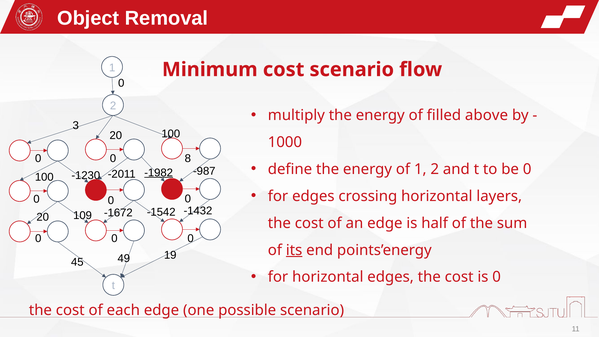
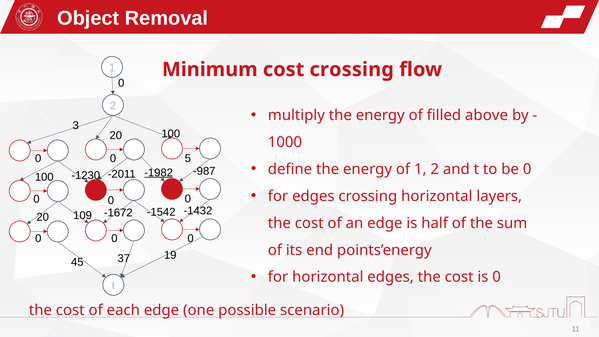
cost scenario: scenario -> crossing
8: 8 -> 5
its underline: present -> none
49: 49 -> 37
